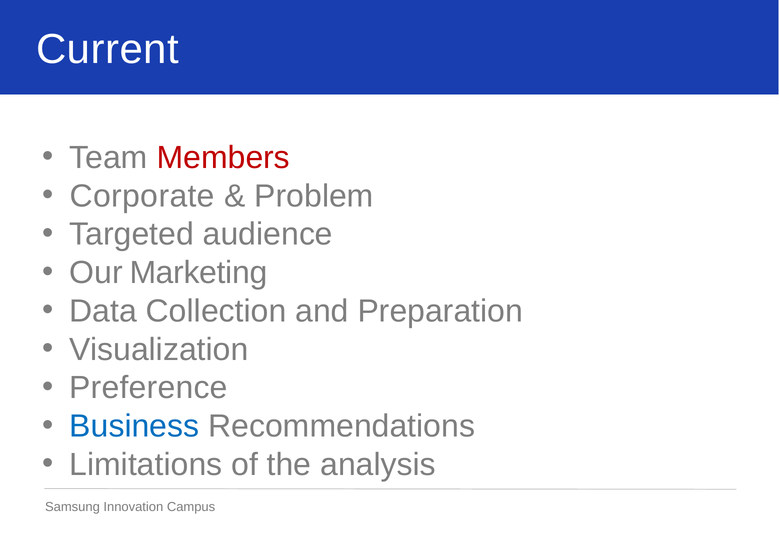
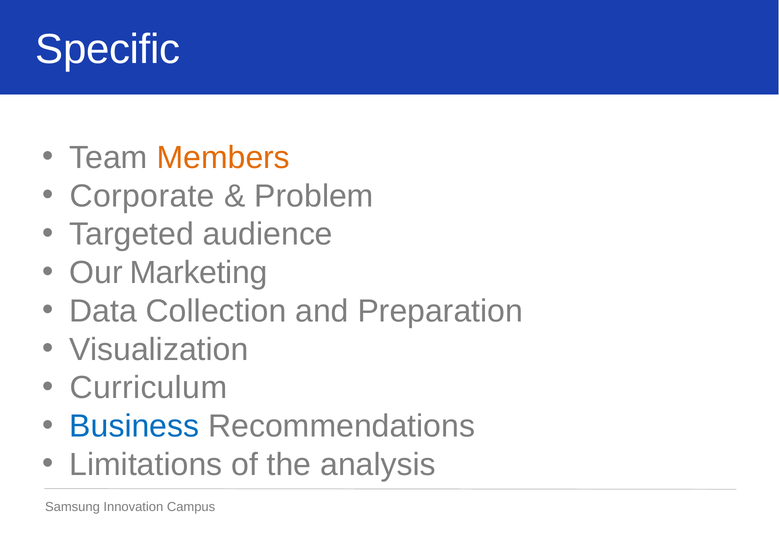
Current: Current -> Specific
Members colour: red -> orange
Preference: Preference -> Curriculum
